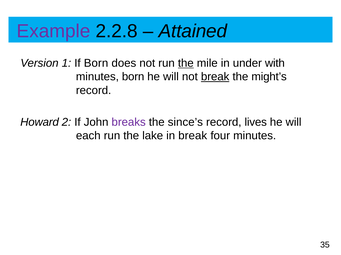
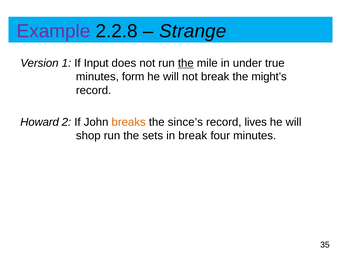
Attained: Attained -> Strange
If Born: Born -> Input
with: with -> true
minutes born: born -> form
break at (215, 77) underline: present -> none
breaks colour: purple -> orange
each: each -> shop
lake: lake -> sets
